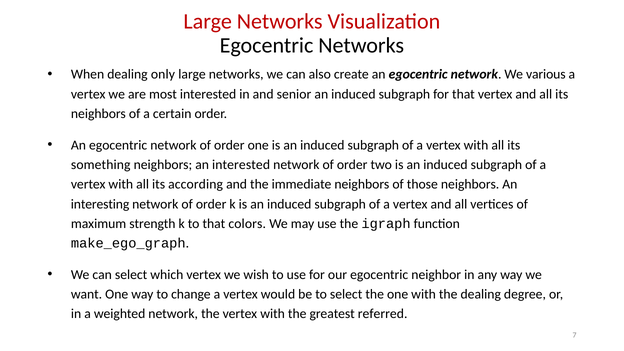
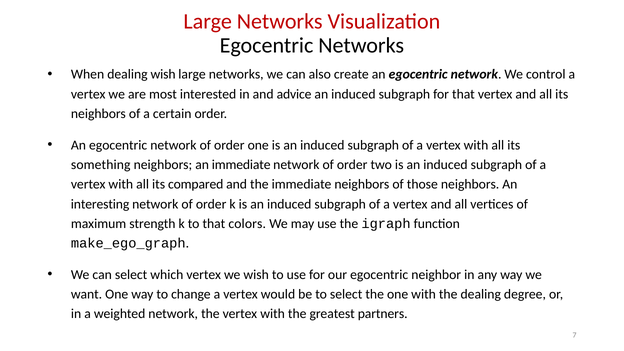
dealing only: only -> wish
various: various -> control
senior: senior -> advice
an interested: interested -> immediate
according: according -> compared
referred: referred -> partners
